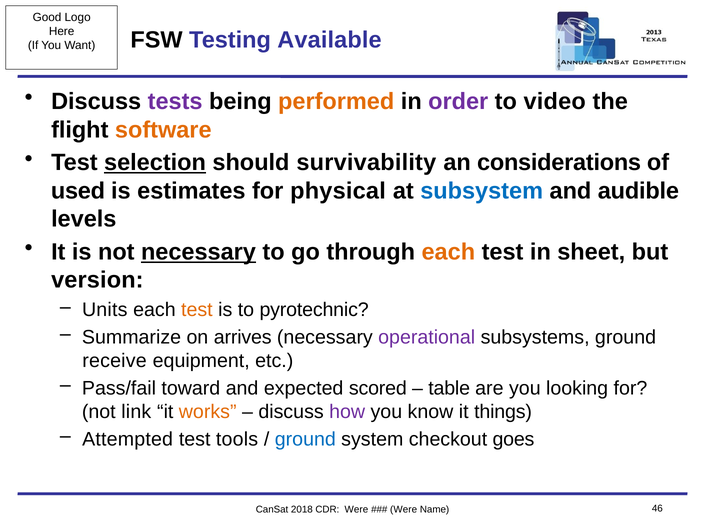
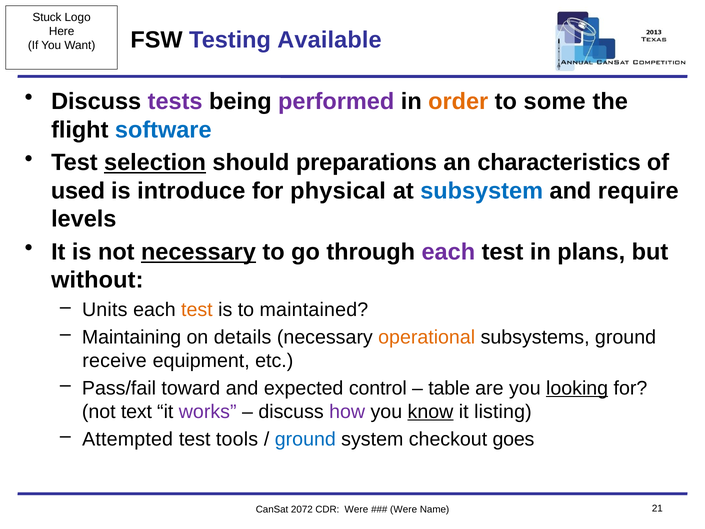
Good: Good -> Stuck
performed colour: orange -> purple
order colour: purple -> orange
video: video -> some
software colour: orange -> blue
survivability: survivability -> preparations
considerations: considerations -> characteristics
estimates: estimates -> introduce
audible: audible -> require
each at (448, 252) colour: orange -> purple
sheet: sheet -> plans
version: version -> without
pyrotechnic: pyrotechnic -> maintained
Summarize: Summarize -> Maintaining
arrives: arrives -> details
operational colour: purple -> orange
scored: scored -> control
looking underline: none -> present
link: link -> text
works colour: orange -> purple
know underline: none -> present
things: things -> listing
2018: 2018 -> 2072
46: 46 -> 21
